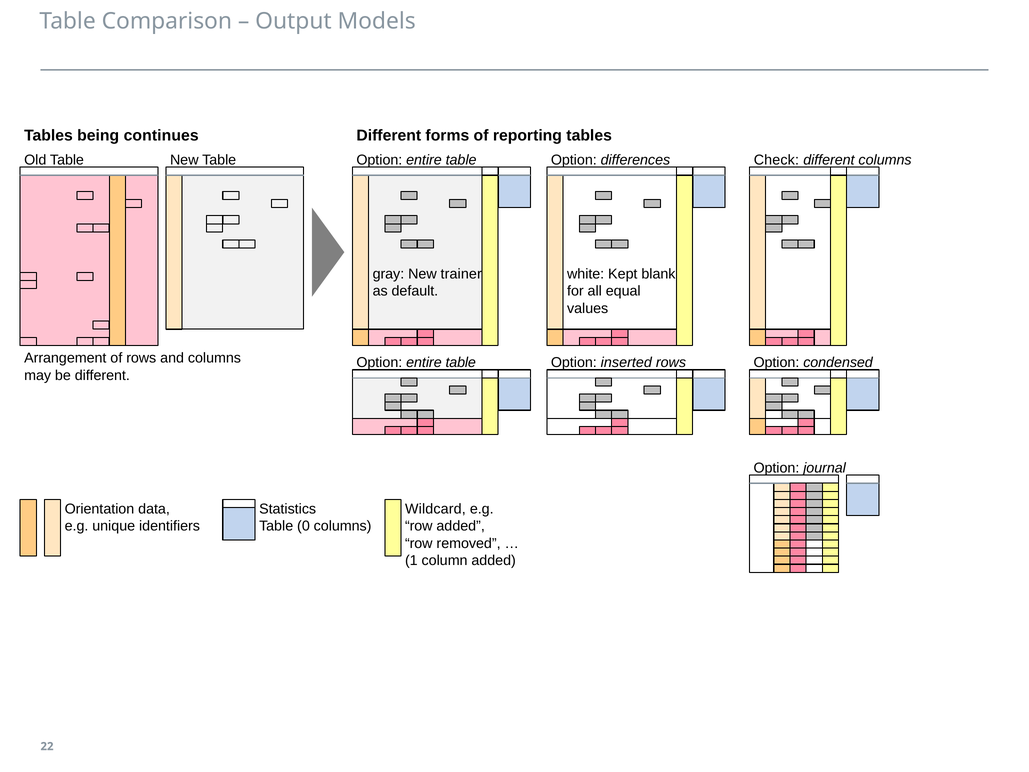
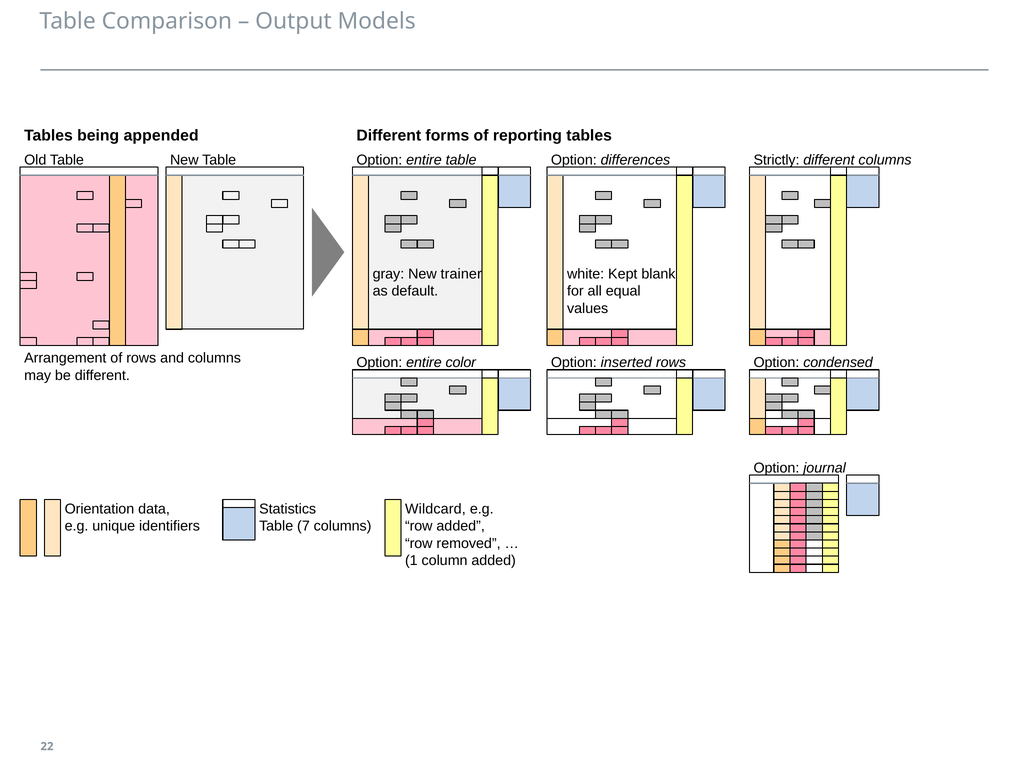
continues: continues -> appended
Check: Check -> Strictly
table at (461, 363): table -> color
0: 0 -> 7
